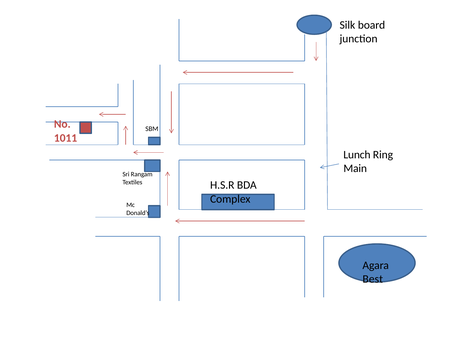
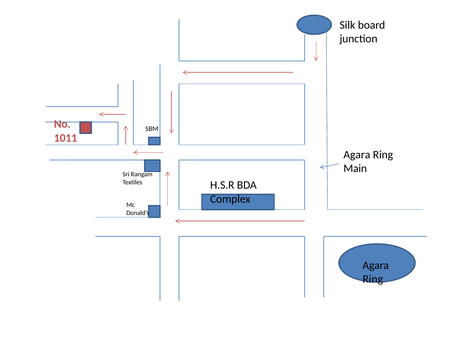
Lunch at (357, 155): Lunch -> Agara
Best at (373, 279): Best -> Ring
